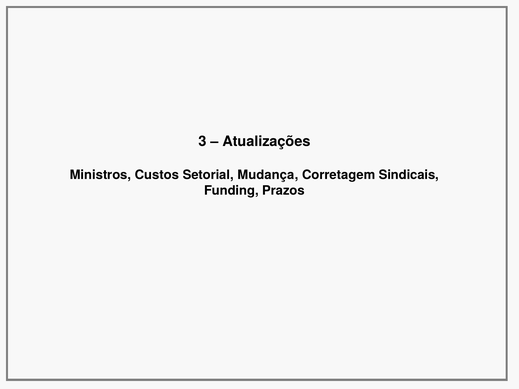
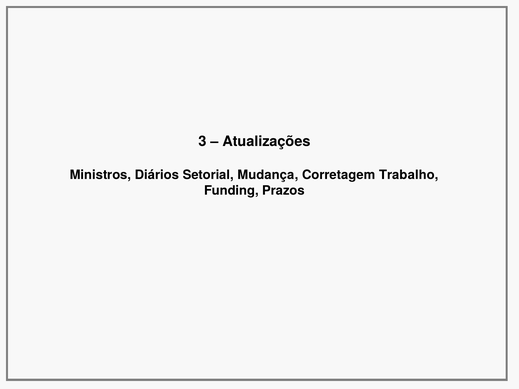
Custos: Custos -> Diários
Sindicais: Sindicais -> Trabalho
